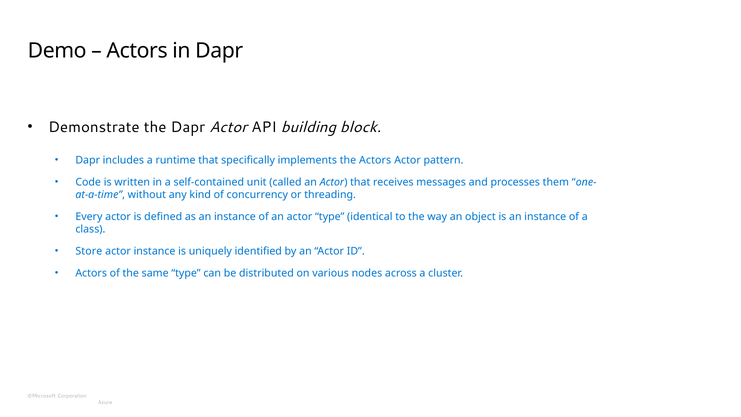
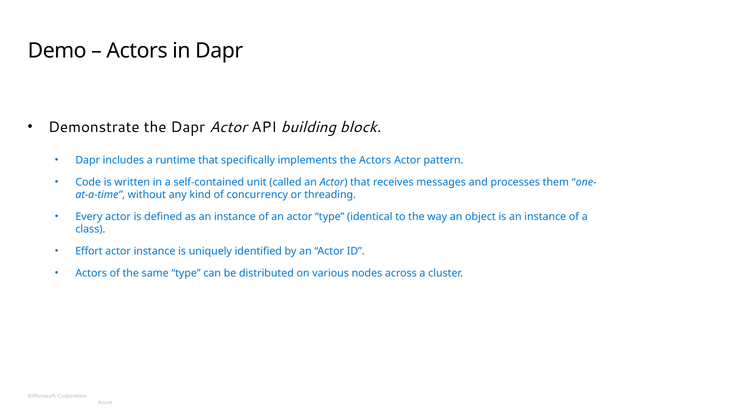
Store: Store -> Effort
